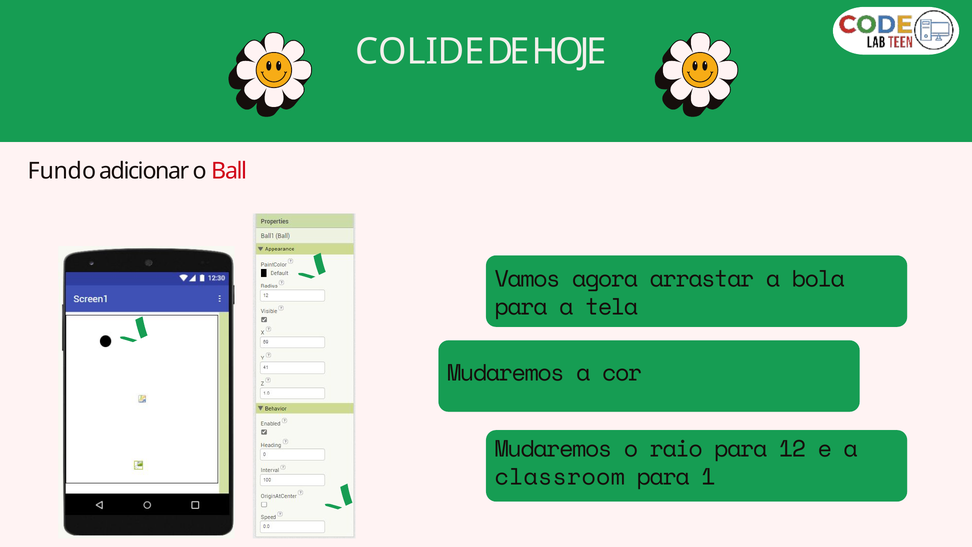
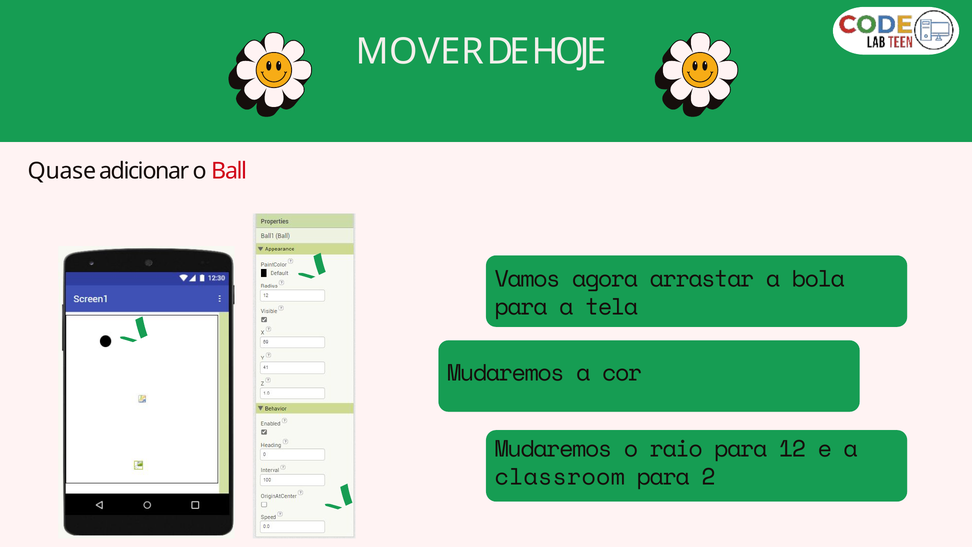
COLIDE: COLIDE -> MOVER
Fundo: Fundo -> Quase
1: 1 -> 2
